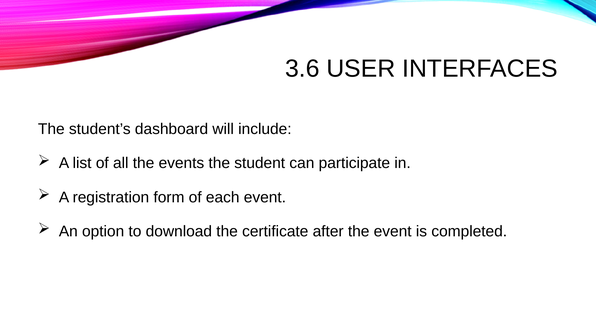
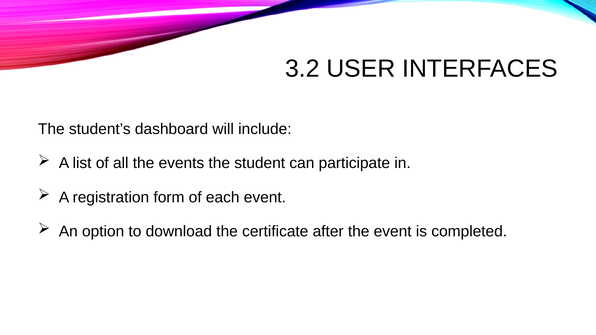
3.6: 3.6 -> 3.2
